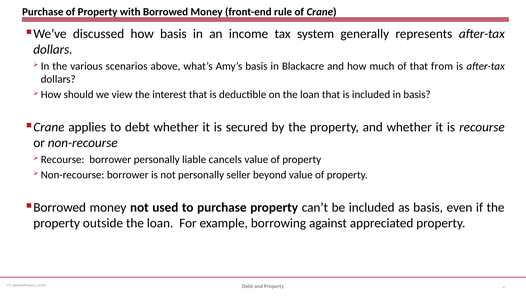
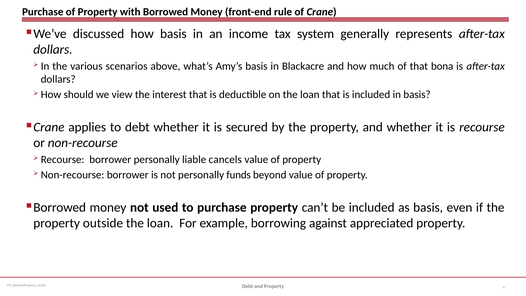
from: from -> bona
seller: seller -> funds
